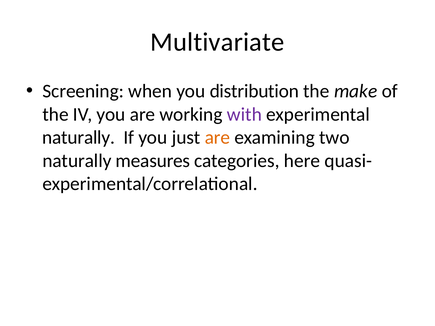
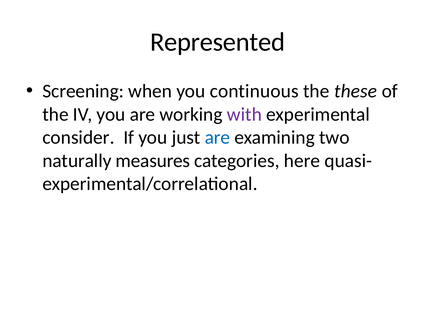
Multivariate: Multivariate -> Represented
distribution: distribution -> continuous
make: make -> these
naturally at (79, 138): naturally -> consider
are at (217, 138) colour: orange -> blue
